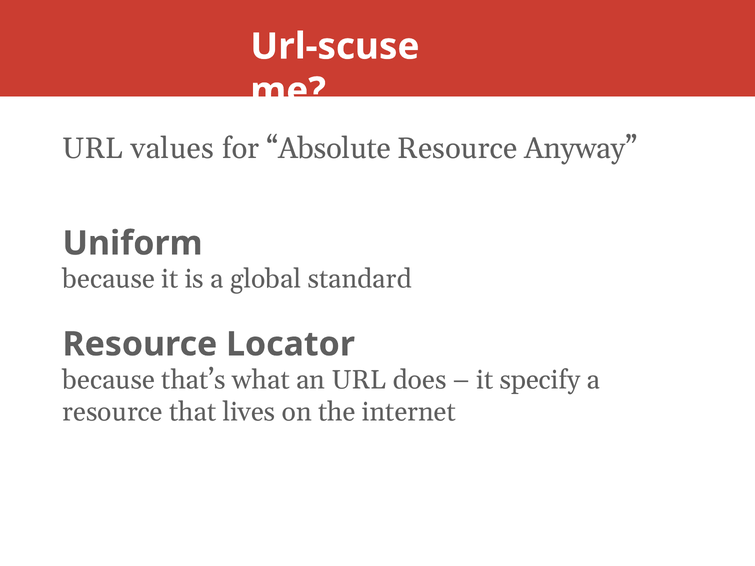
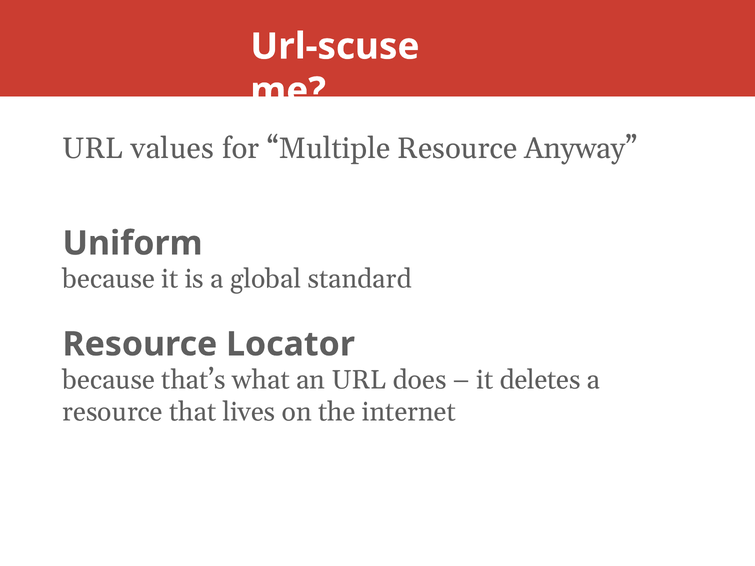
Absolute: Absolute -> Multiple
specify: specify -> deletes
